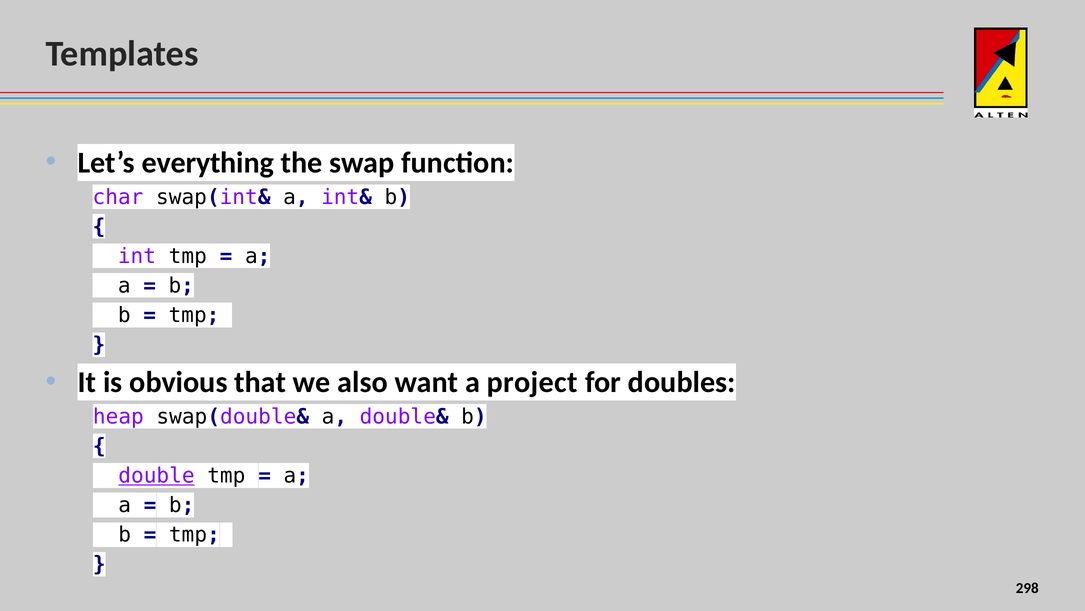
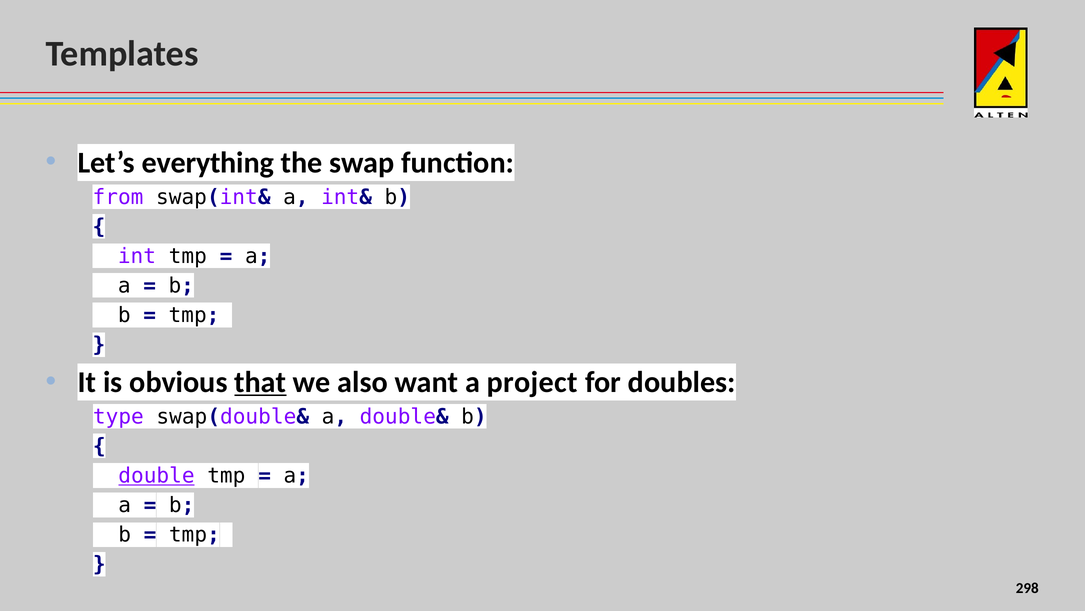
char: char -> from
that underline: none -> present
heap: heap -> type
